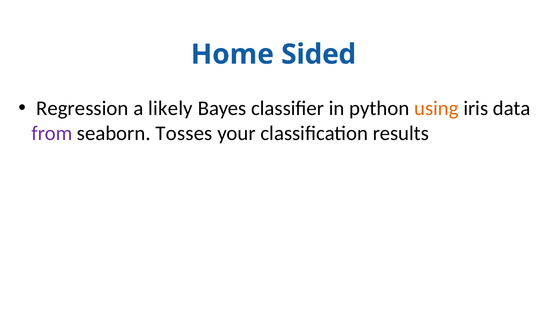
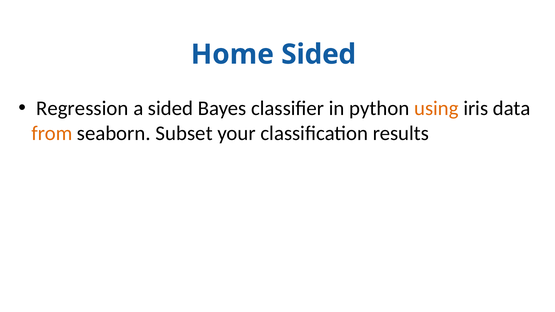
a likely: likely -> sided
from colour: purple -> orange
Tosses: Tosses -> Subset
